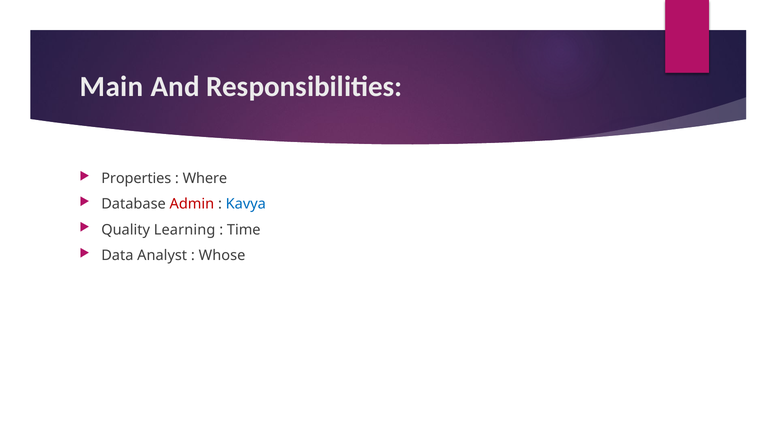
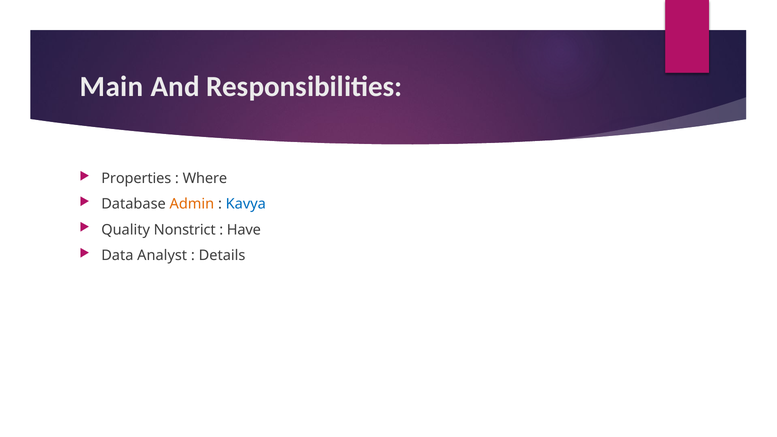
Admin colour: red -> orange
Learning: Learning -> Nonstrict
Time: Time -> Have
Whose: Whose -> Details
